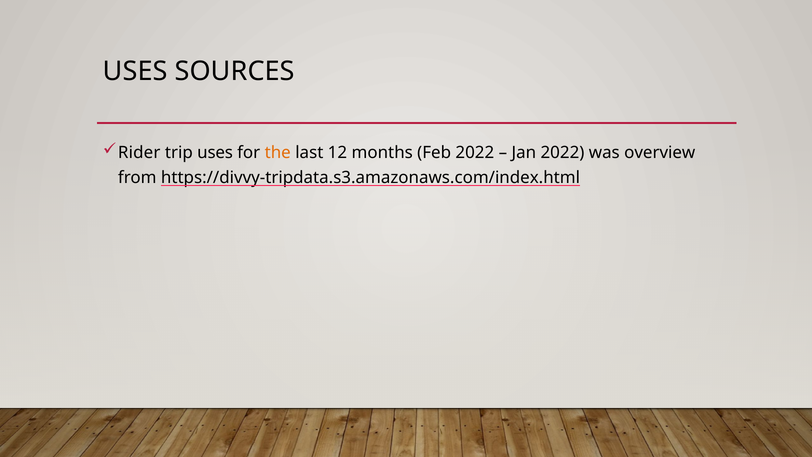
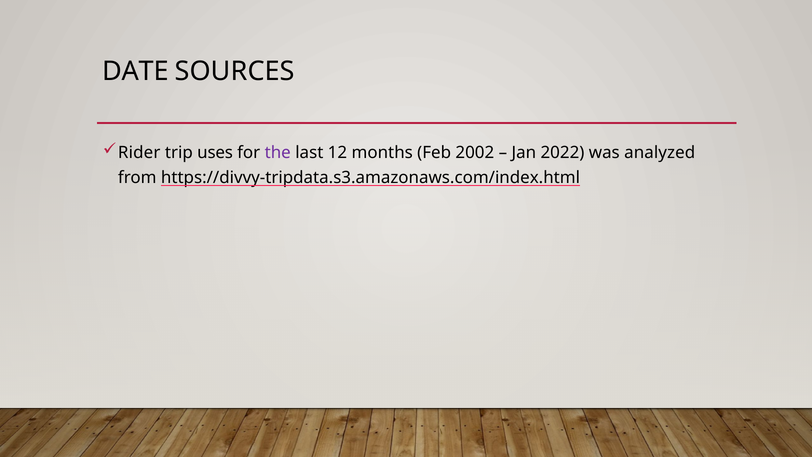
USES at (135, 71): USES -> DATE
the colour: orange -> purple
Feb 2022: 2022 -> 2002
overview: overview -> analyzed
